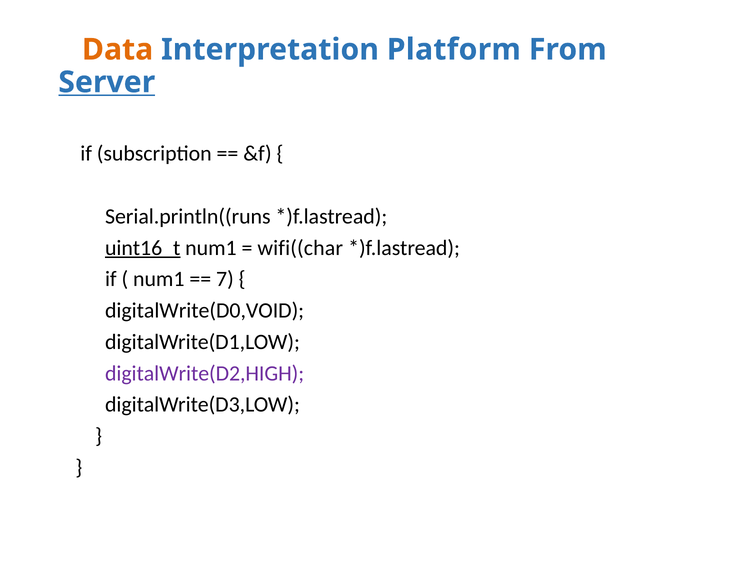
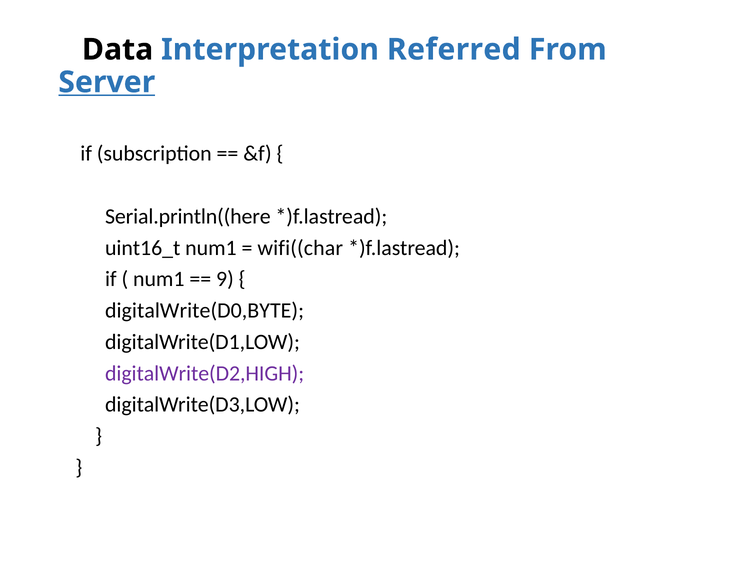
Data colour: orange -> black
Platform: Platform -> Referred
Serial.println((runs: Serial.println((runs -> Serial.println((here
uint16_t underline: present -> none
7: 7 -> 9
digitalWrite(D0,VOID: digitalWrite(D0,VOID -> digitalWrite(D0,BYTE
